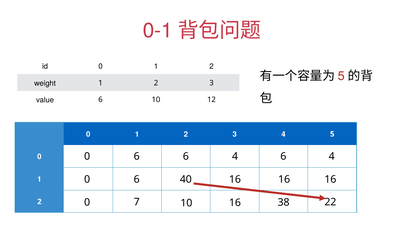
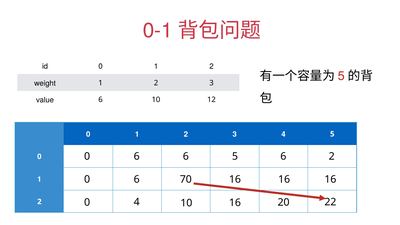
6 6 4: 4 -> 5
4 at (332, 157): 4 -> 2
40: 40 -> 70
0 7: 7 -> 4
38: 38 -> 20
